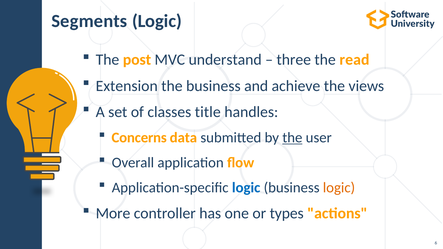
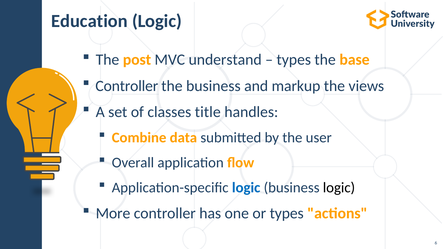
Segments: Segments -> Education
three at (294, 60): three -> types
read: read -> base
Extension at (127, 86): Extension -> Controller
achieve: achieve -> markup
Concerns: Concerns -> Combine
the at (292, 138) underline: present -> none
logic at (339, 188) colour: orange -> black
